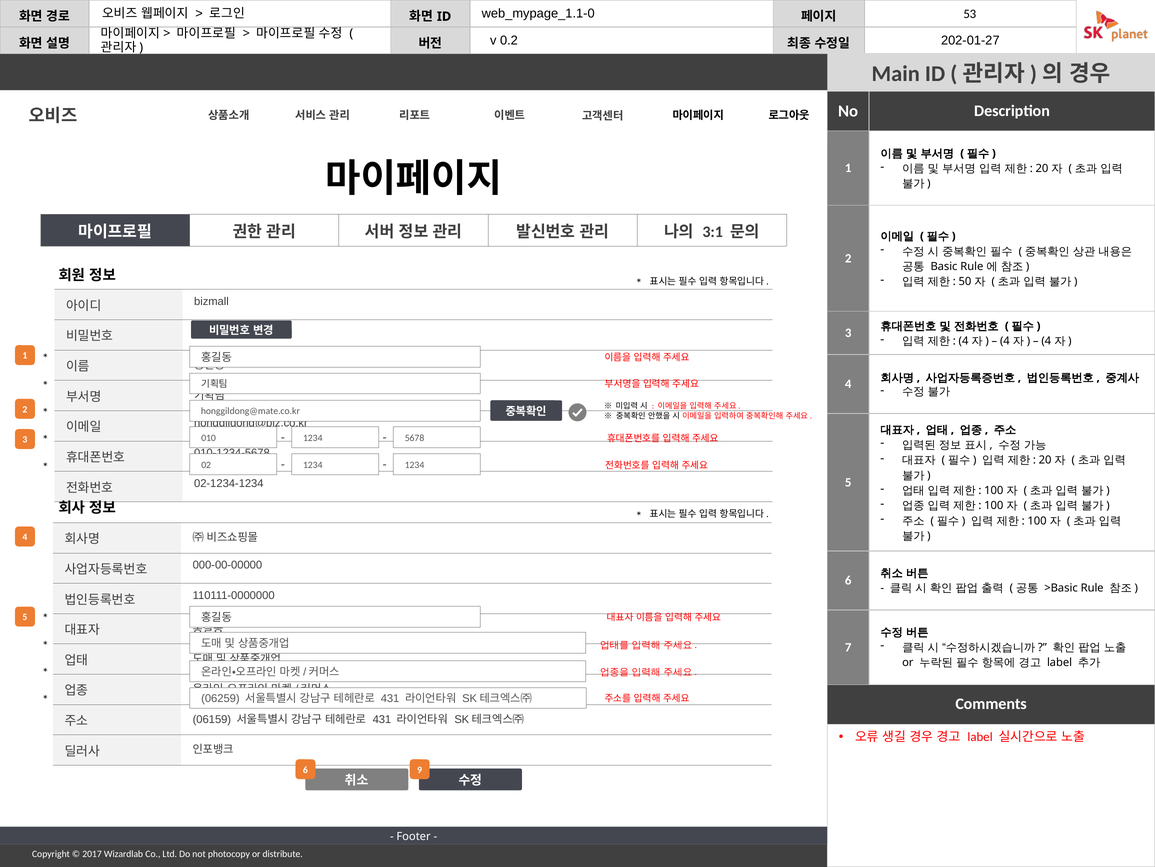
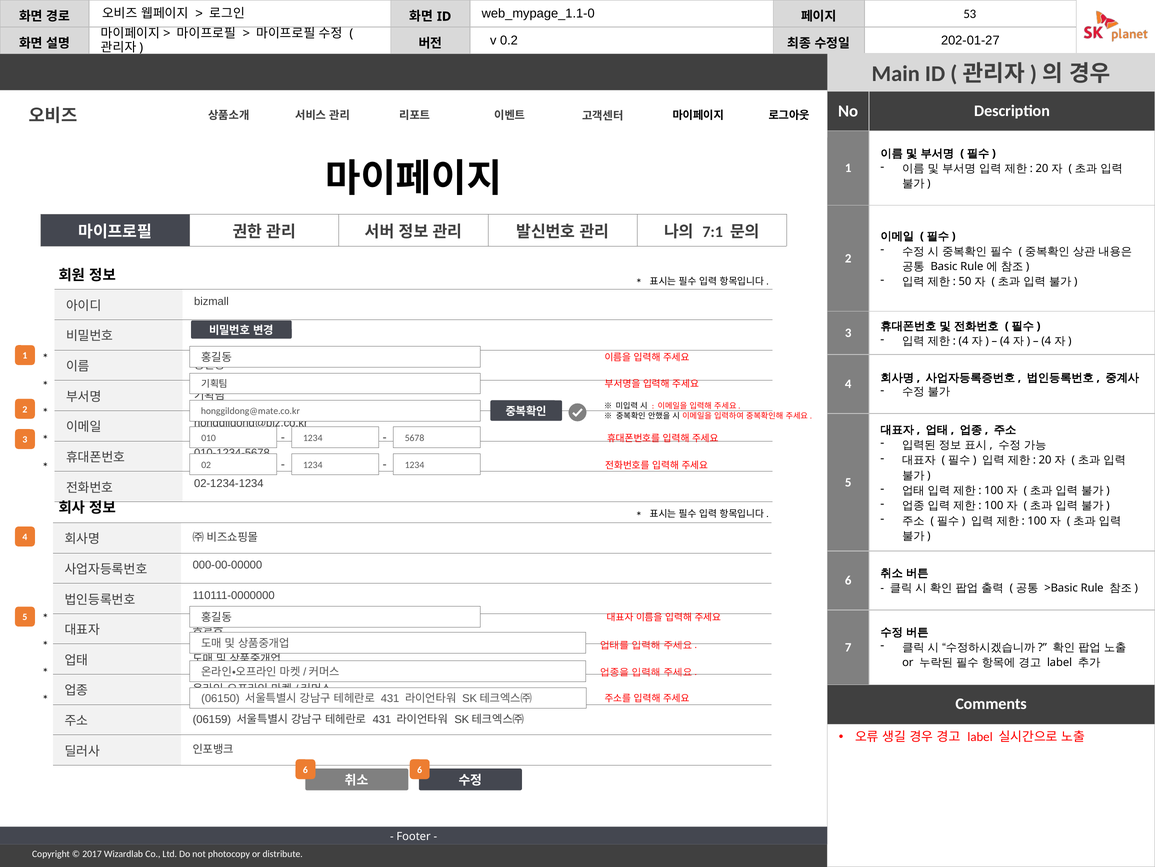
3:1: 3:1 -> 7:1
06259: 06259 -> 06150
6 9: 9 -> 6
